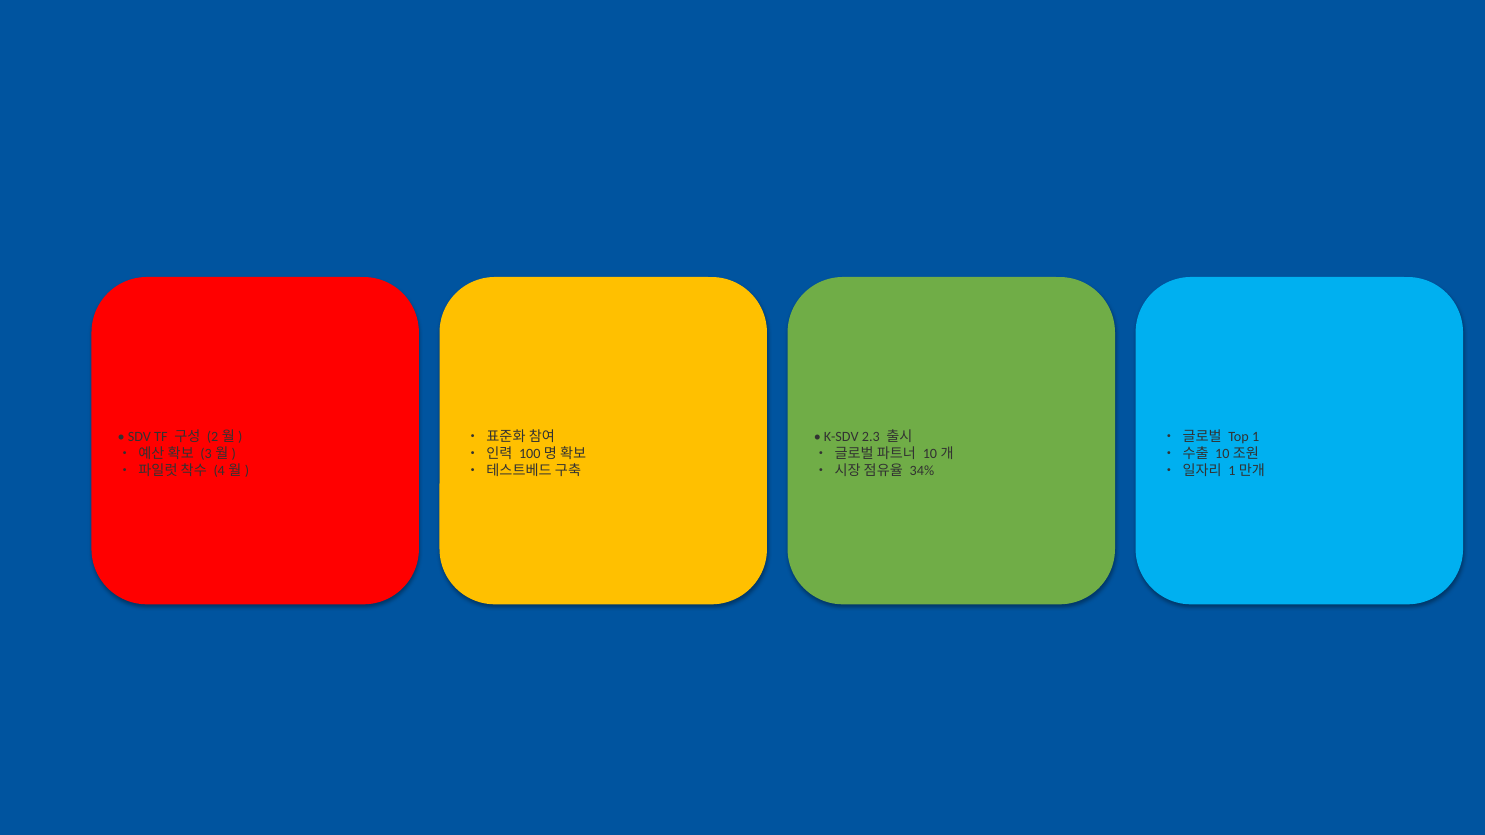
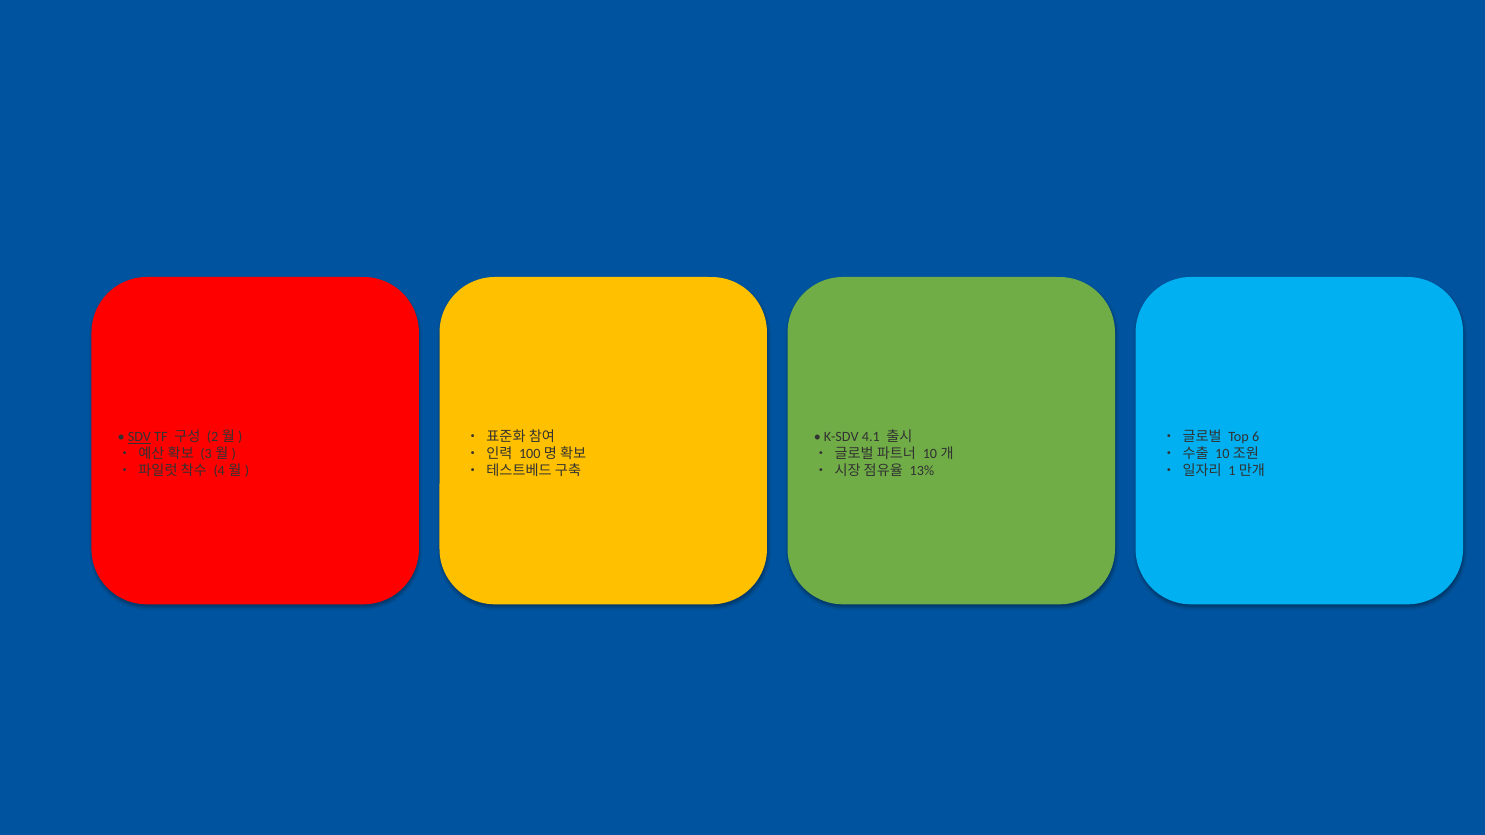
SDV underline: none -> present
2.3: 2.3 -> 4.1
1: 1 -> 6
34%: 34% -> 13%
